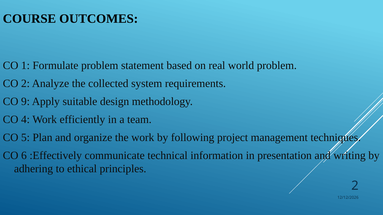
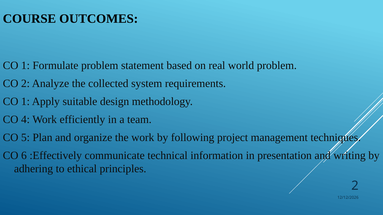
9 at (25, 102): 9 -> 1
